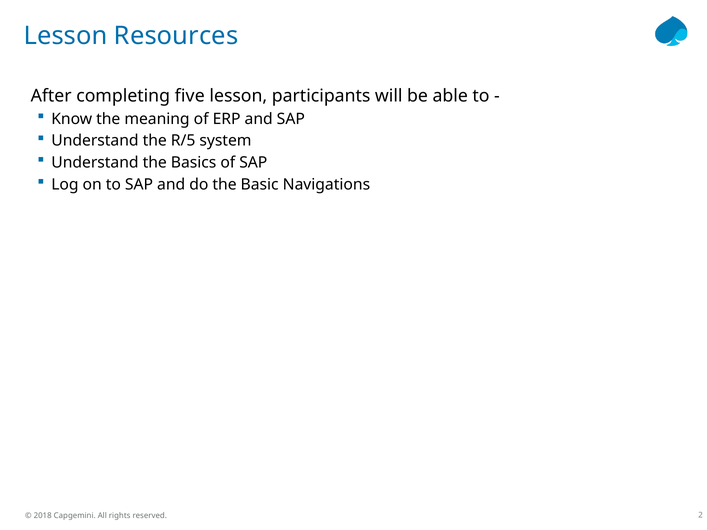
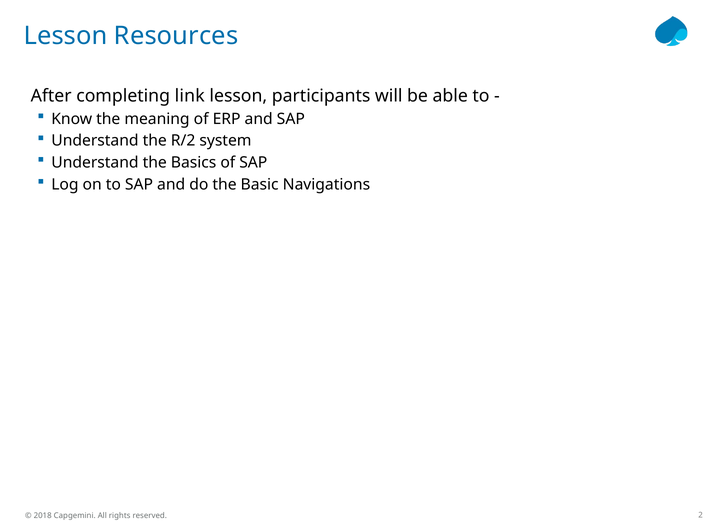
five: five -> link
R/5: R/5 -> R/2
